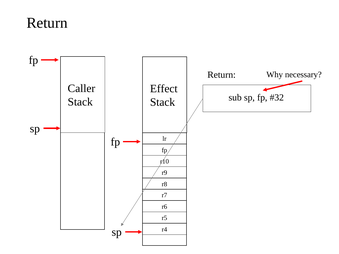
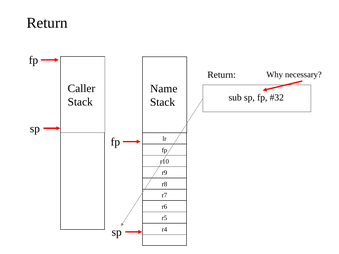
Effect: Effect -> Name
